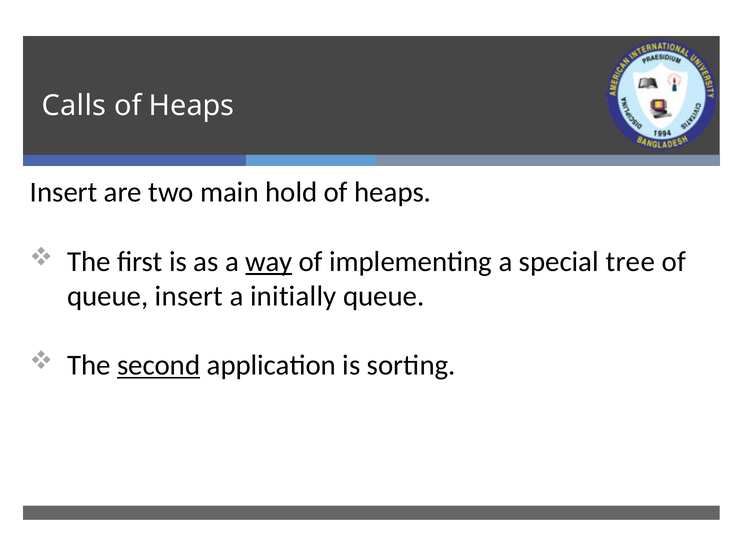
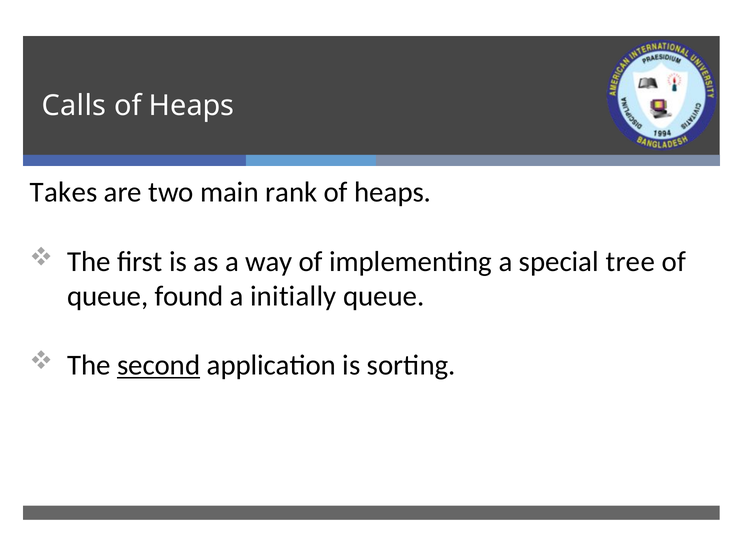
Insert at (64, 192): Insert -> Takes
hold: hold -> rank
way underline: present -> none
queue insert: insert -> found
